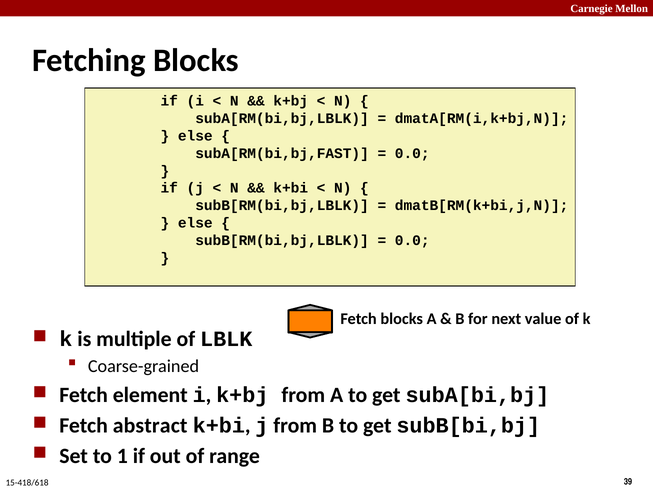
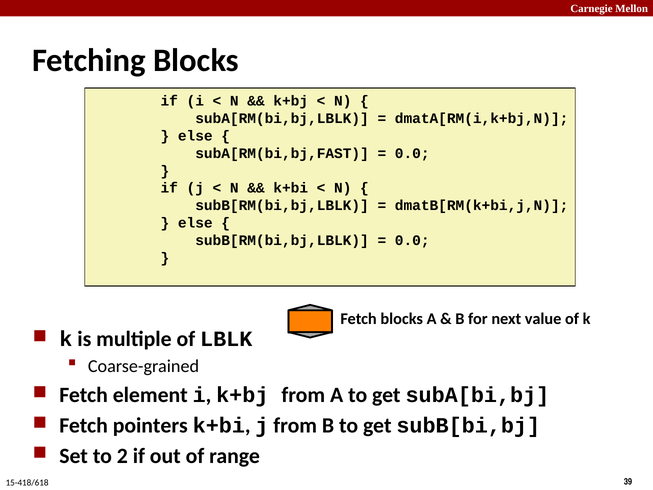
abstract: abstract -> pointers
1: 1 -> 2
